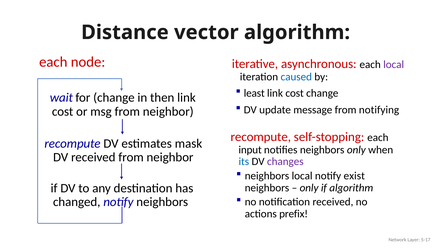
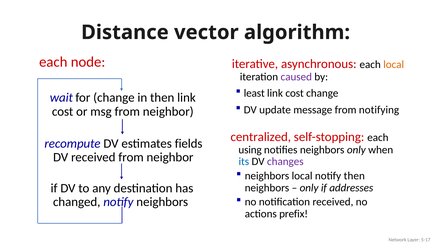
local at (394, 65) colour: purple -> orange
caused colour: blue -> purple
recompute at (261, 137): recompute -> centralized
mask: mask -> fields
input: input -> using
notify exist: exist -> then
if algorithm: algorithm -> addresses
